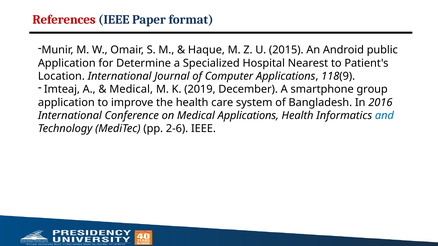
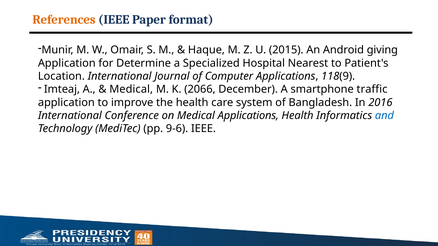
References colour: red -> orange
public: public -> giving
2019: 2019 -> 2066
group: group -> traffic
2-6: 2-6 -> 9-6
